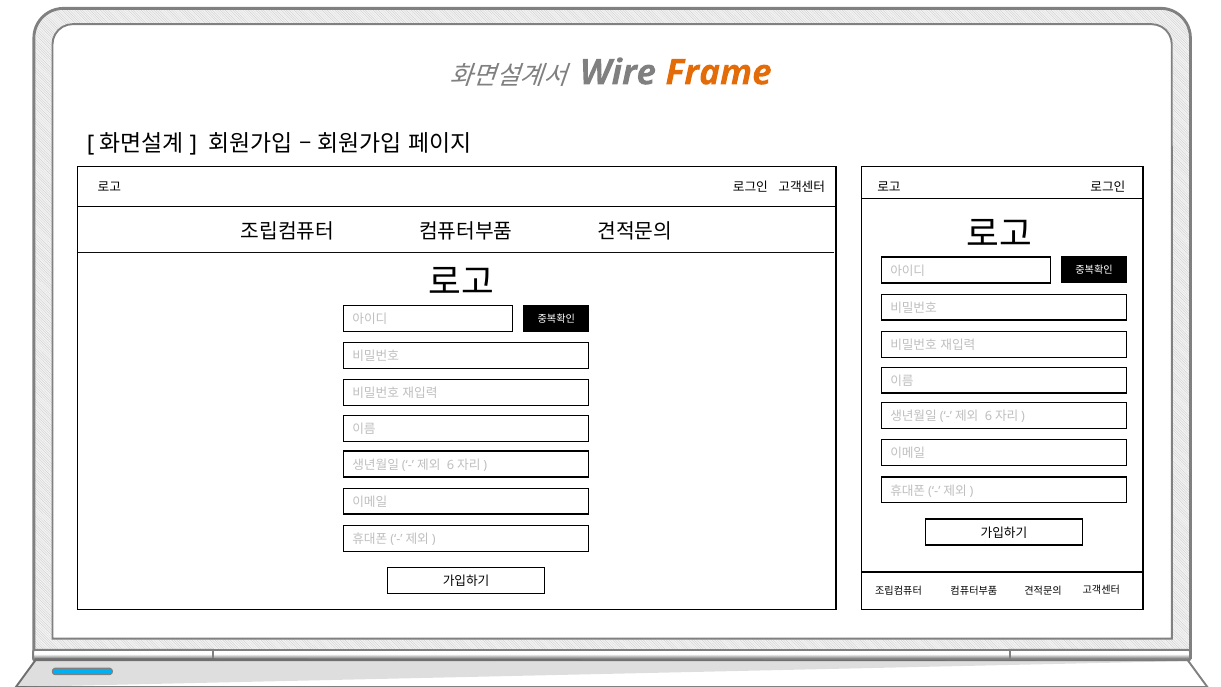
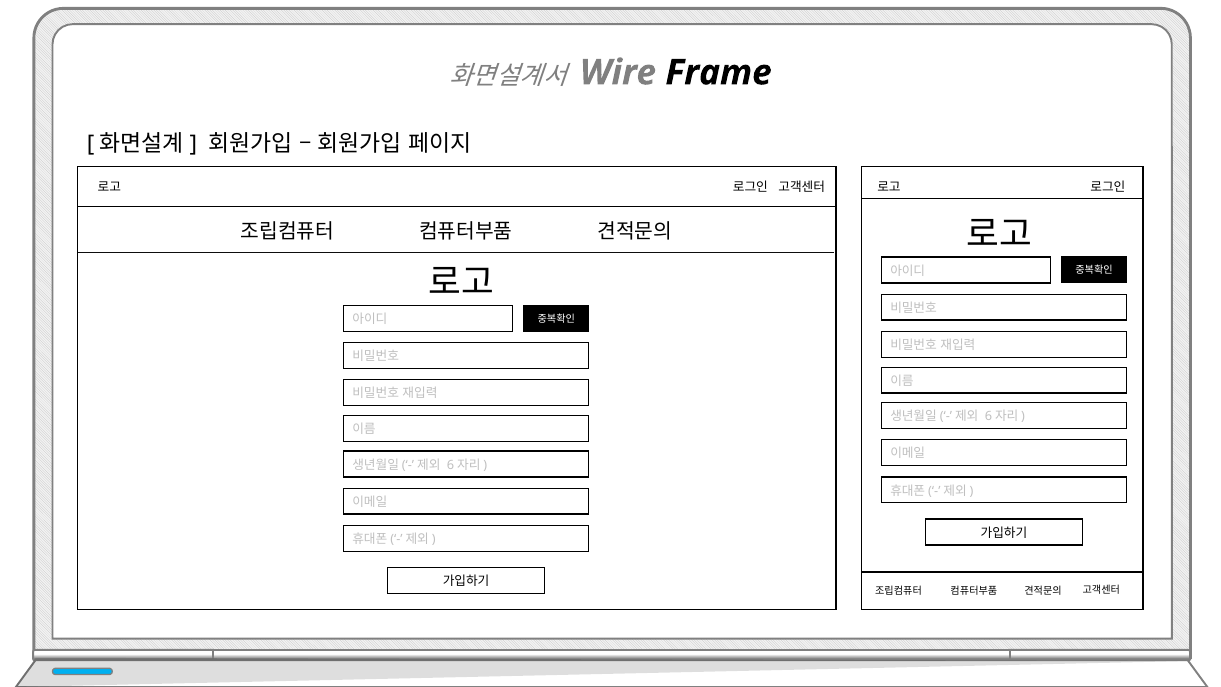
Frame colour: orange -> black
